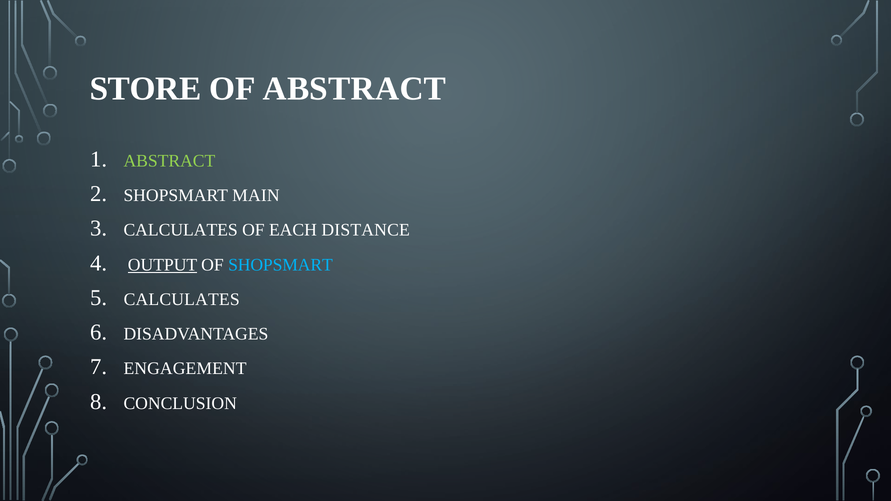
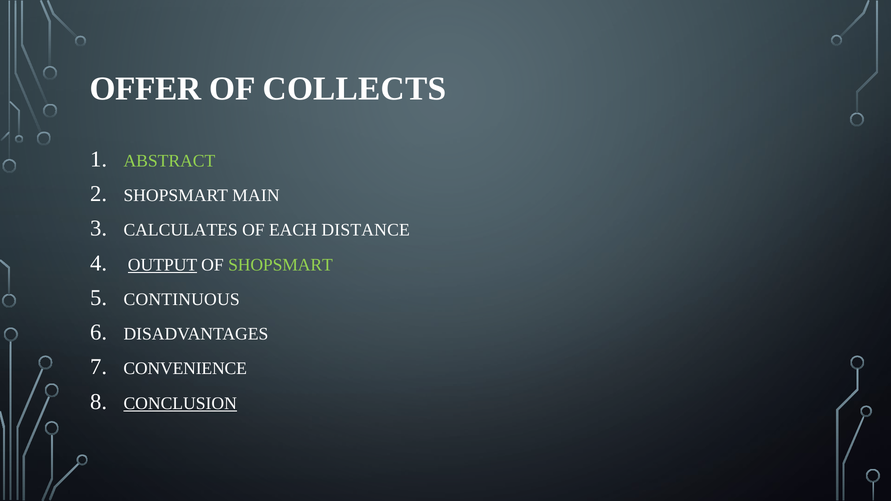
STORE: STORE -> OFFER
OF ABSTRACT: ABSTRACT -> COLLECTS
SHOPSMART at (280, 265) colour: light blue -> light green
CALCULATES at (182, 299): CALCULATES -> CONTINUOUS
ENGAGEMENT: ENGAGEMENT -> CONVENIENCE
CONCLUSION underline: none -> present
